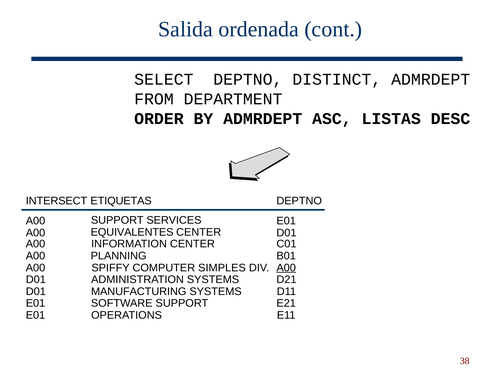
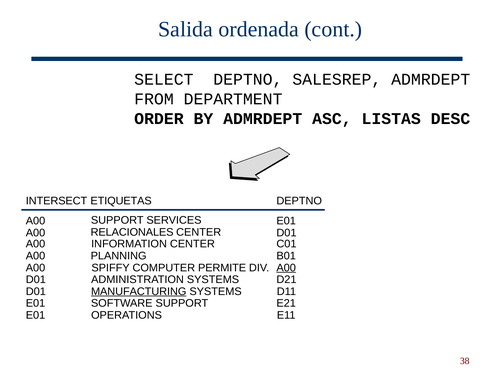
DISTINCT: DISTINCT -> SALESREP
EQUIVALENTES: EQUIVALENTES -> RELACIONALES
SIMPLES: SIMPLES -> PERMITE
MANUFACTURING underline: none -> present
